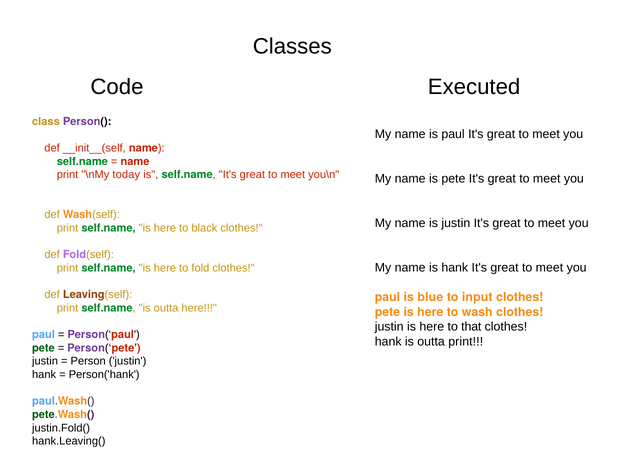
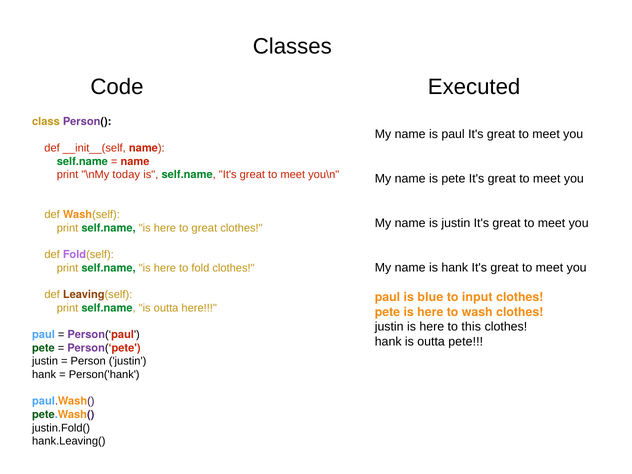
to black: black -> great
that: that -> this
outta print: print -> pete
